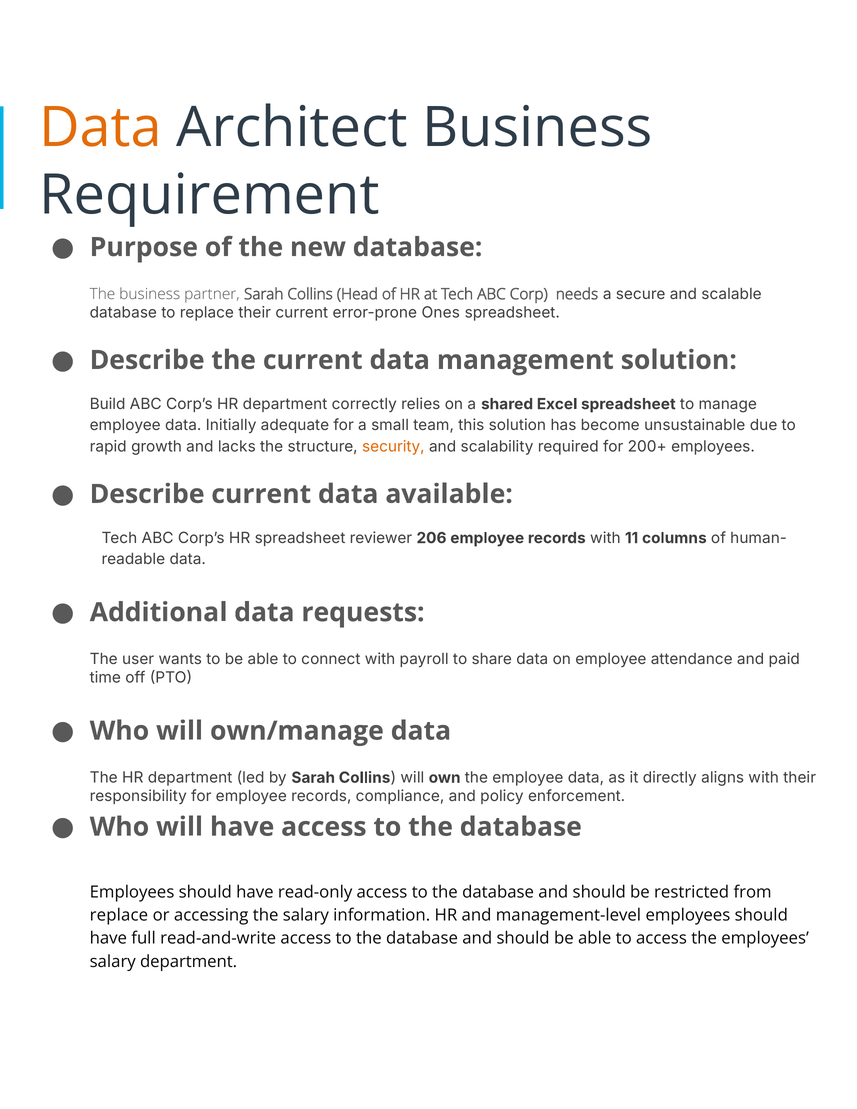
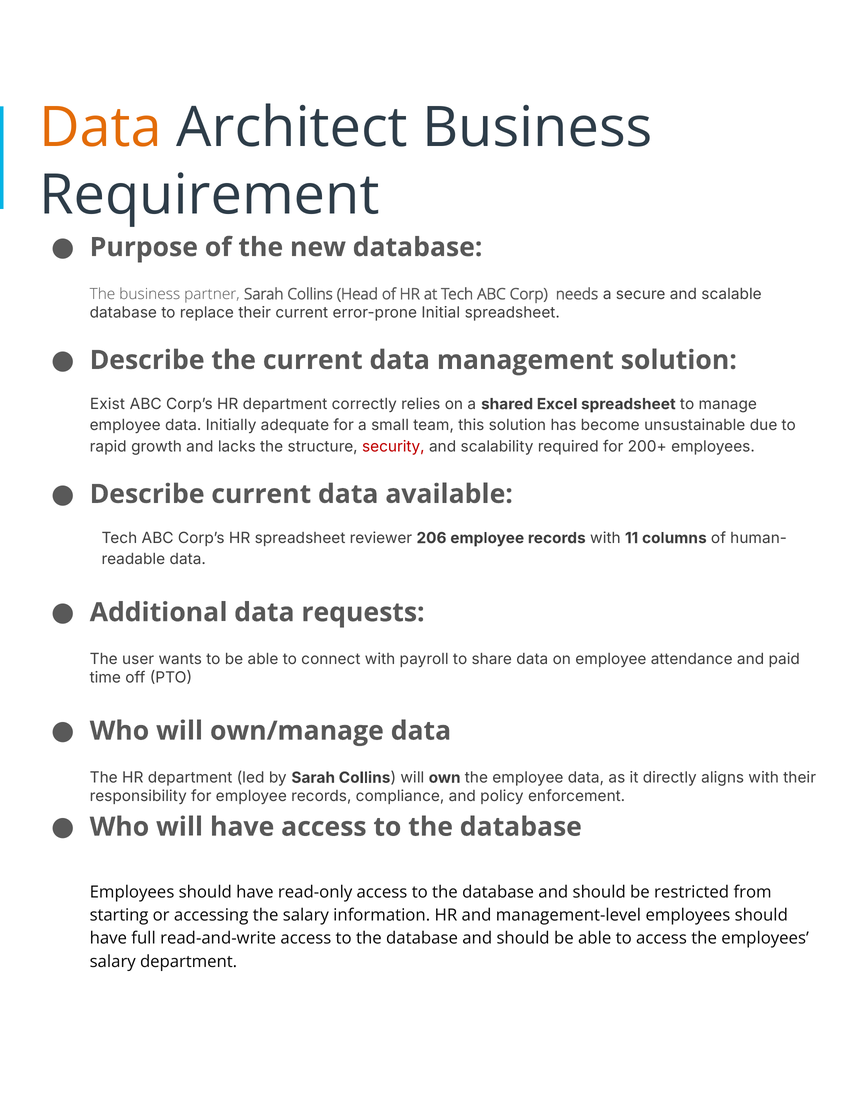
Ones: Ones -> Initial
Build: Build -> Exist
security colour: orange -> red
replace at (119, 915): replace -> starting
